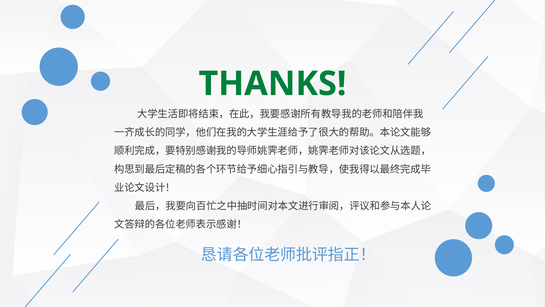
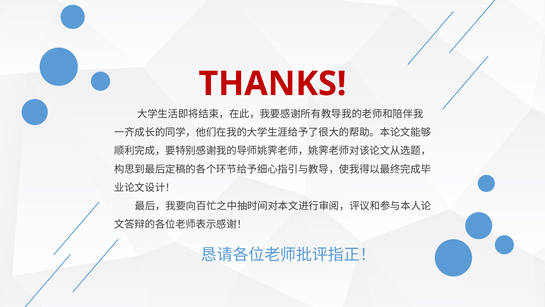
THANKS colour: green -> red
